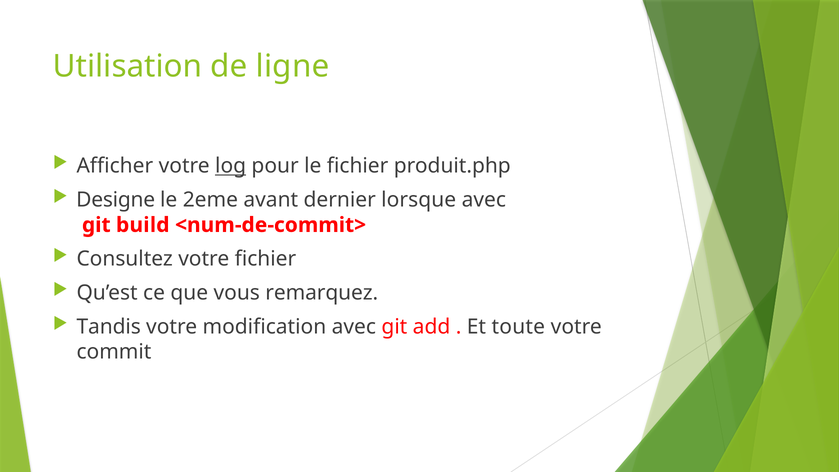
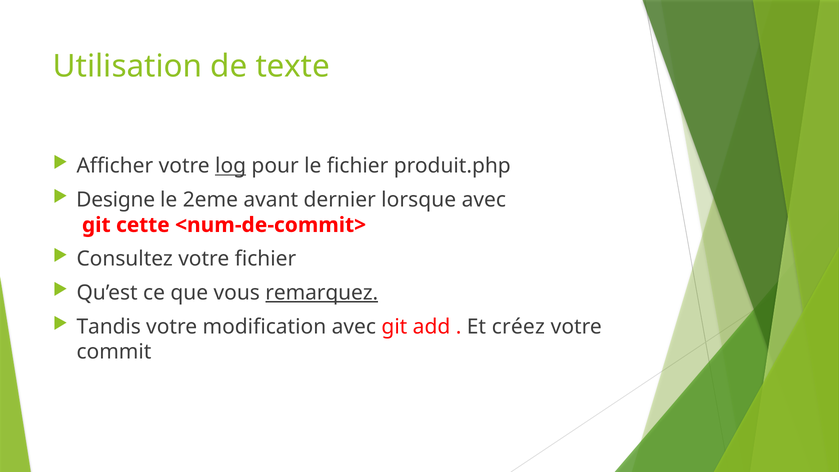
ligne: ligne -> texte
build: build -> cette
remarquez underline: none -> present
toute: toute -> créez
